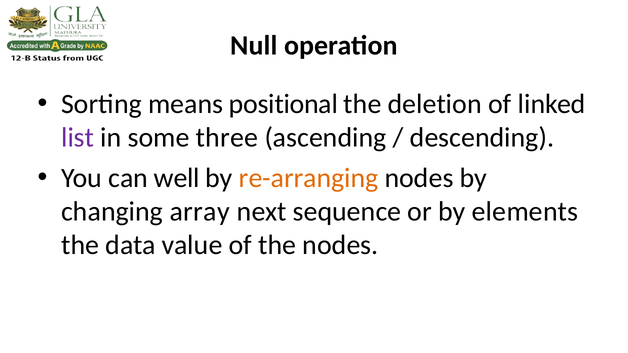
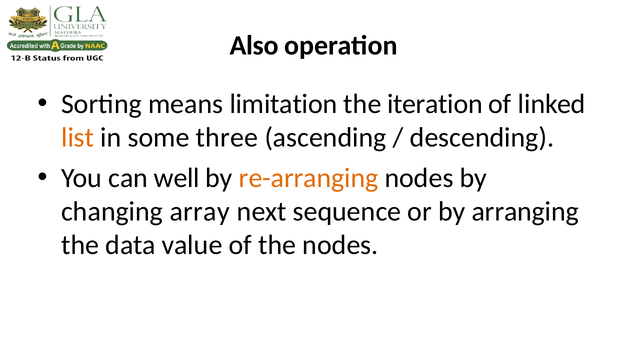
Null: Null -> Also
positional: positional -> limitation
deletion: deletion -> iteration
list colour: purple -> orange
elements: elements -> arranging
